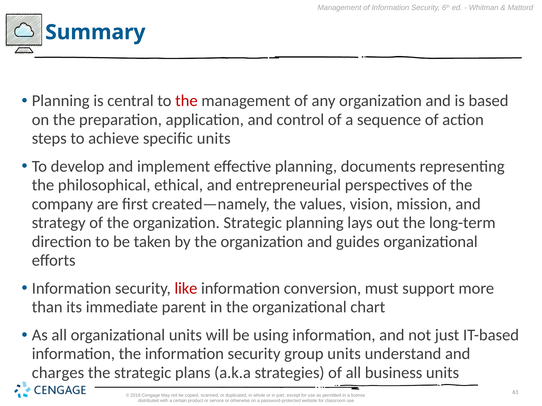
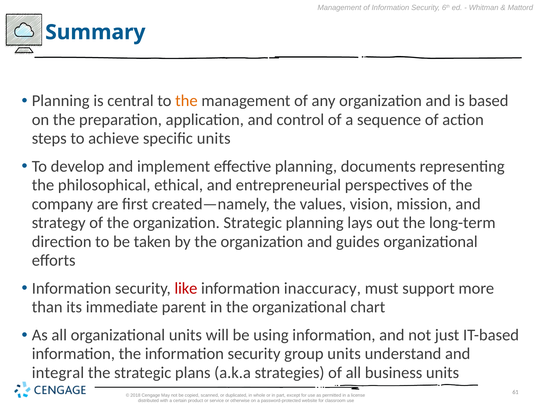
the at (186, 101) colour: red -> orange
conversion: conversion -> inaccuracy
charges: charges -> integral
